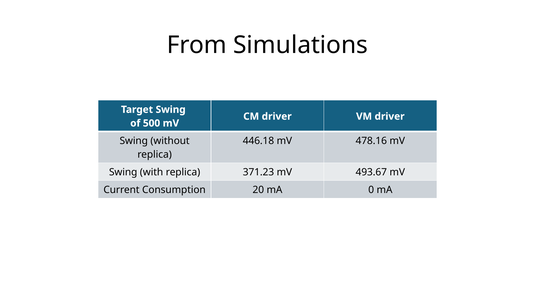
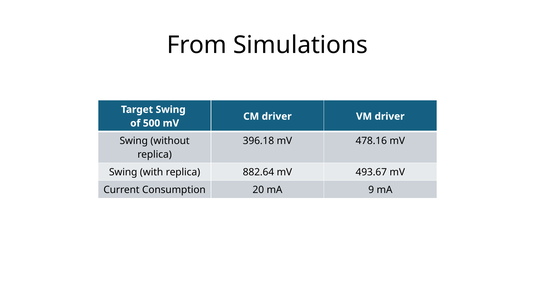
446.18: 446.18 -> 396.18
371.23: 371.23 -> 882.64
0: 0 -> 9
